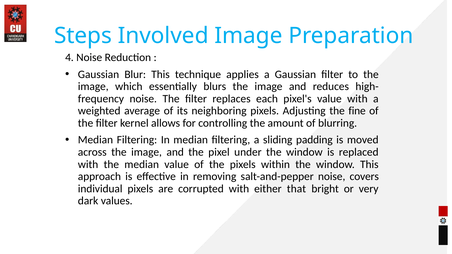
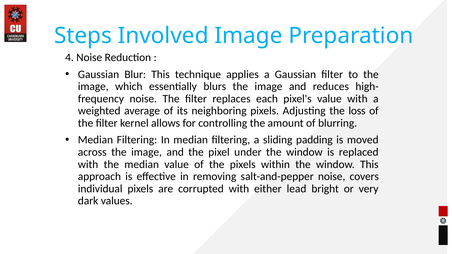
fine: fine -> loss
that: that -> lead
